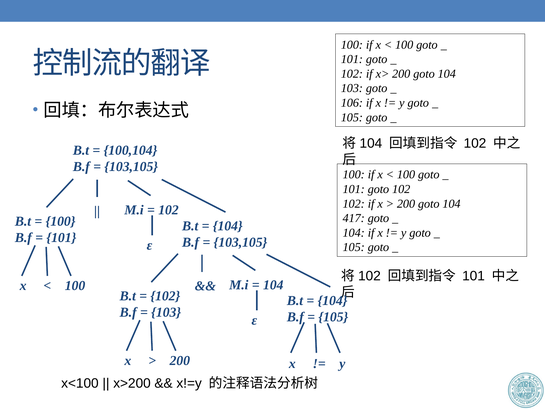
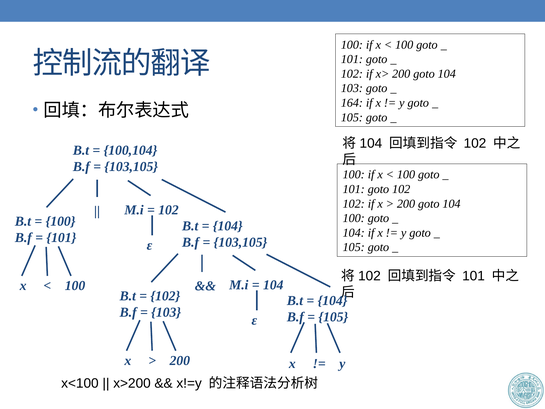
106: 106 -> 164
417 at (354, 218): 417 -> 100
